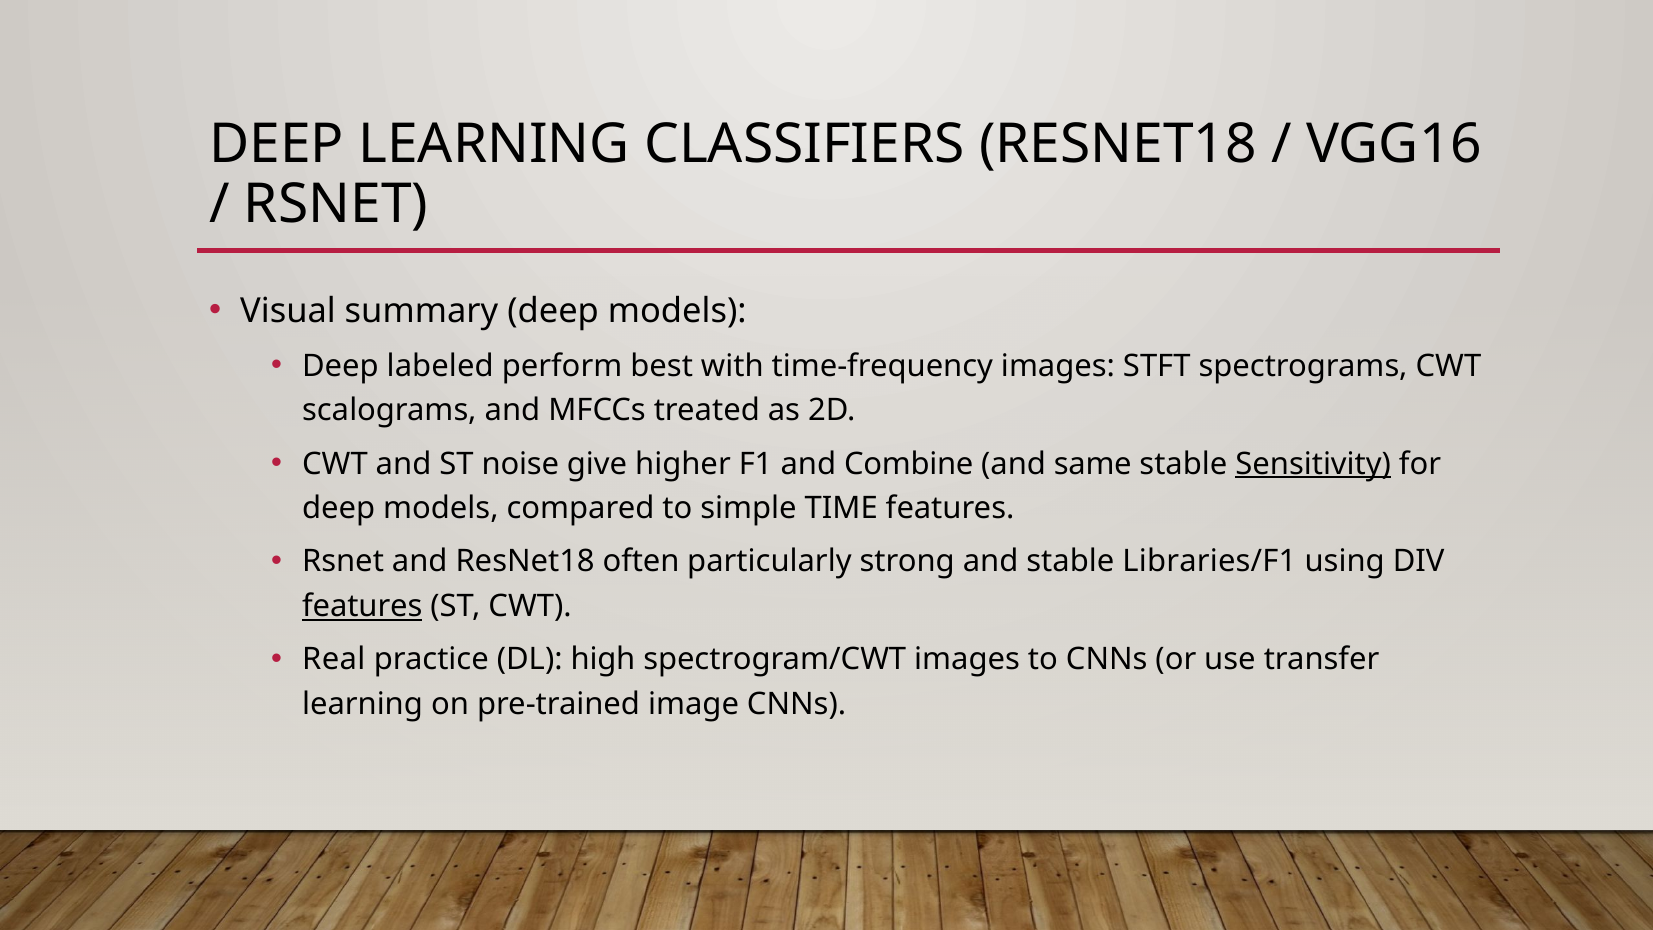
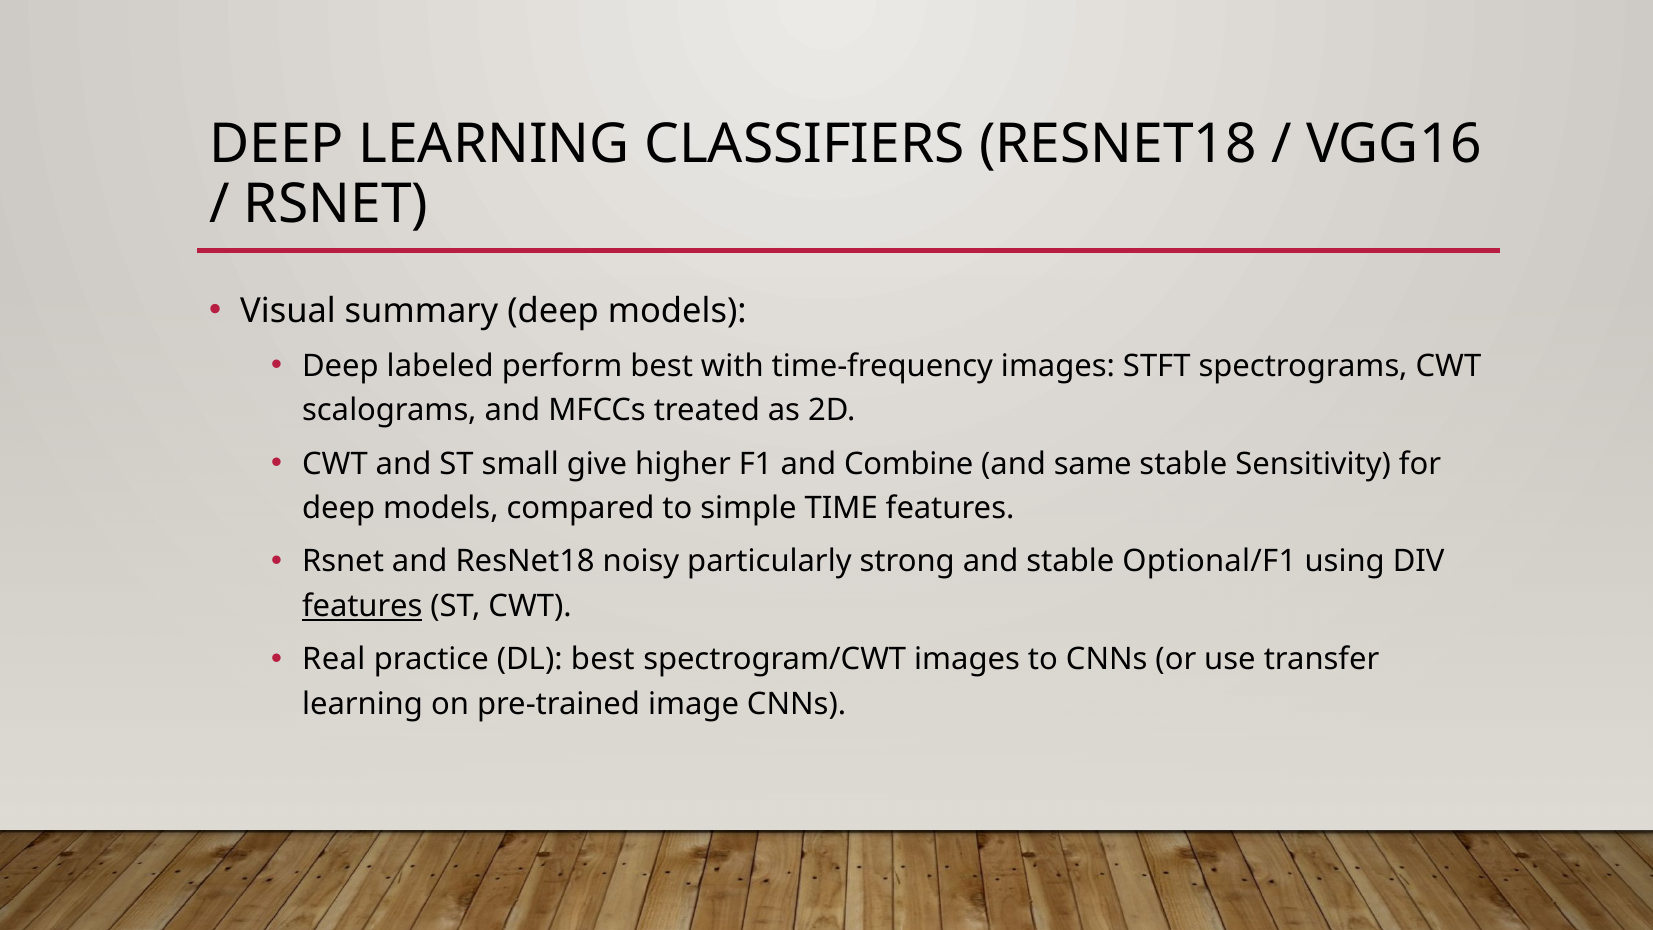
noise: noise -> small
Sensitivity underline: present -> none
often: often -> noisy
Libraries/F1: Libraries/F1 -> Optional/F1
DL high: high -> best
